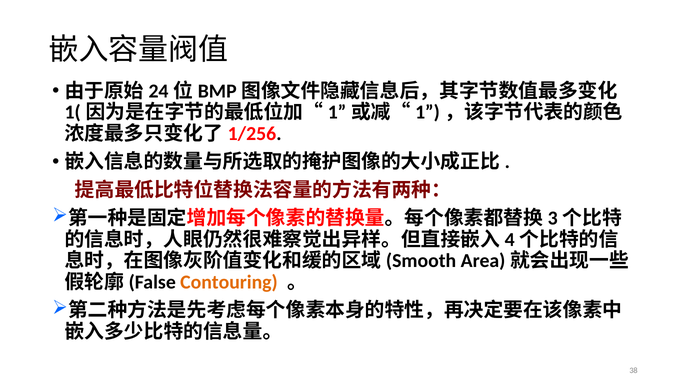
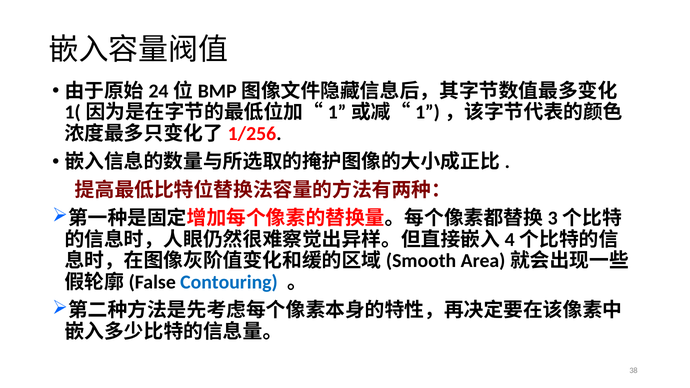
Contouring colour: orange -> blue
